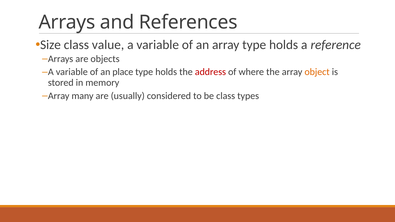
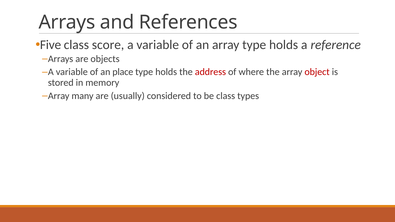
Size: Size -> Five
value: value -> score
object colour: orange -> red
